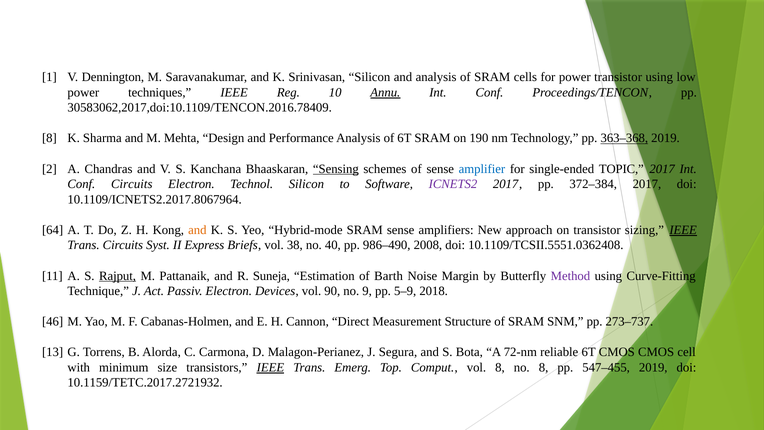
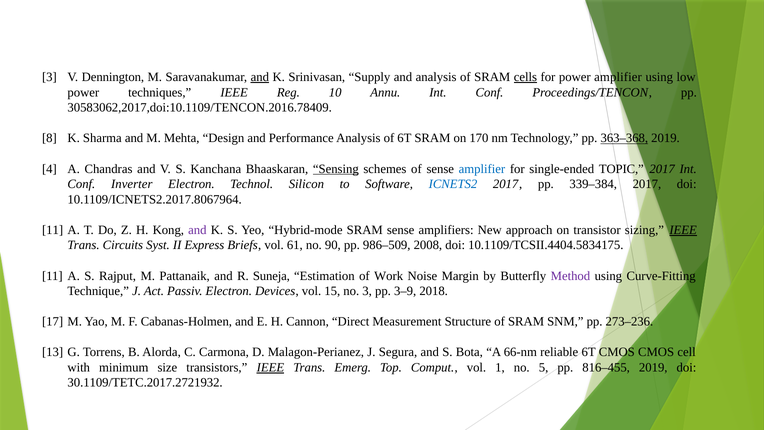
1 at (49, 77): 1 -> 3
and at (260, 77) underline: none -> present
Srinivasan Silicon: Silicon -> Supply
cells underline: none -> present
power transistor: transistor -> amplifier
Annu underline: present -> none
190: 190 -> 170
2: 2 -> 4
Conf Circuits: Circuits -> Inverter
ICNETS2 colour: purple -> blue
372–384: 372–384 -> 339–384
64 at (53, 230): 64 -> 11
and at (197, 230) colour: orange -> purple
38: 38 -> 61
40: 40 -> 90
986–490: 986–490 -> 986–509
10.1109/TCSII.5551.0362408: 10.1109/TCSII.5551.0362408 -> 10.1109/TCSII.4404.5834175
Rajput underline: present -> none
Barth: Barth -> Work
90: 90 -> 15
no 9: 9 -> 3
5–9: 5–9 -> 3–9
46: 46 -> 17
273–737: 273–737 -> 273–236
72-nm: 72-nm -> 66-nm
vol 8: 8 -> 1
no 8: 8 -> 5
547–455: 547–455 -> 816–455
10.1159/TETC.2017.2721932: 10.1159/TETC.2017.2721932 -> 30.1109/TETC.2017.2721932
